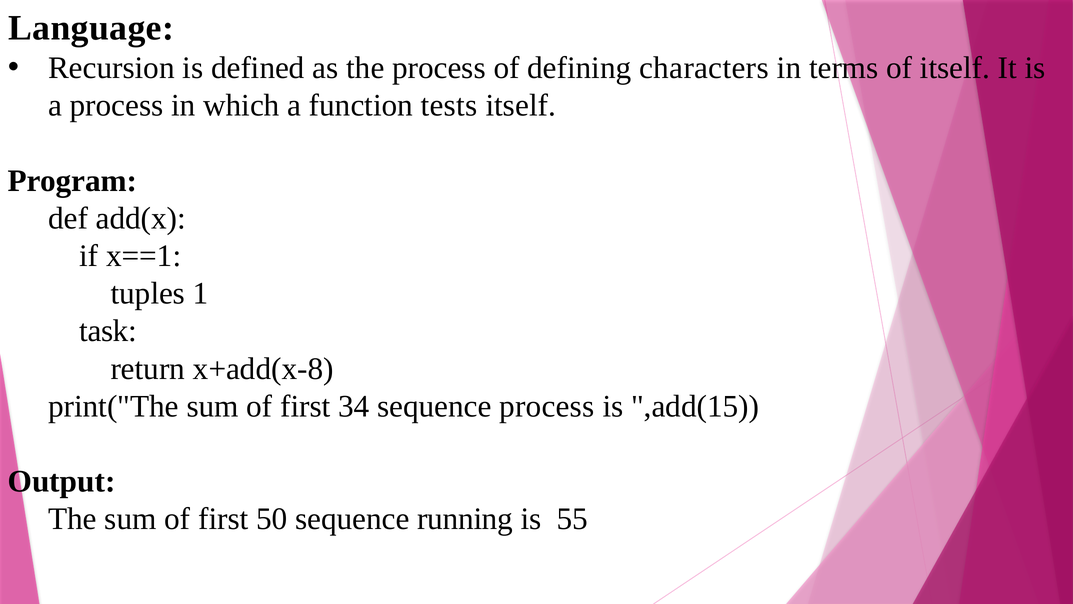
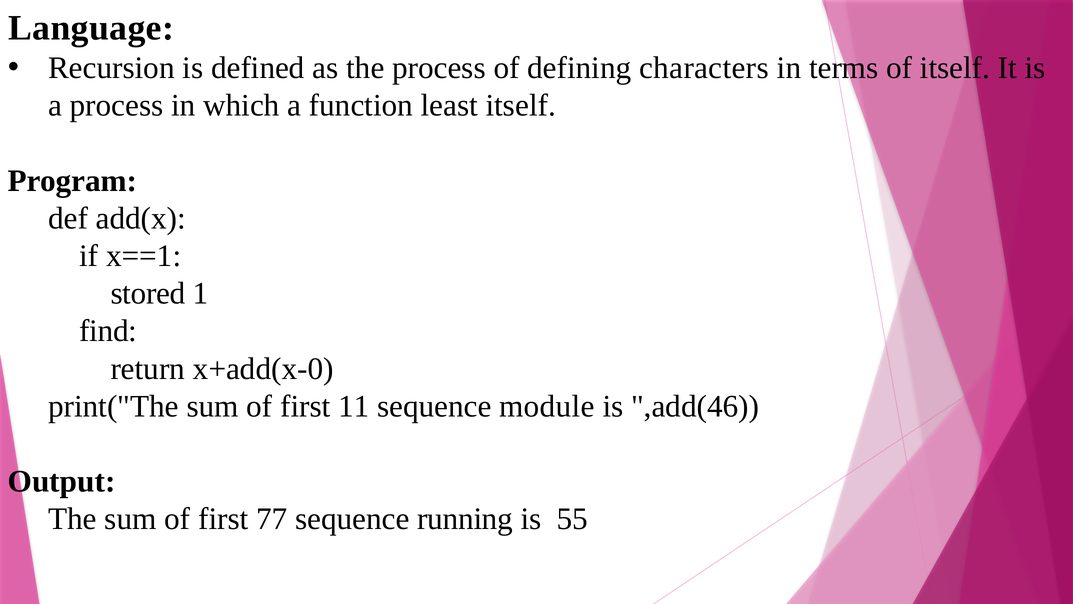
tests: tests -> least
tuples: tuples -> stored
task: task -> find
x+add(x-8: x+add(x-8 -> x+add(x-0
34: 34 -> 11
sequence process: process -> module
,add(15: ,add(15 -> ,add(46
50: 50 -> 77
